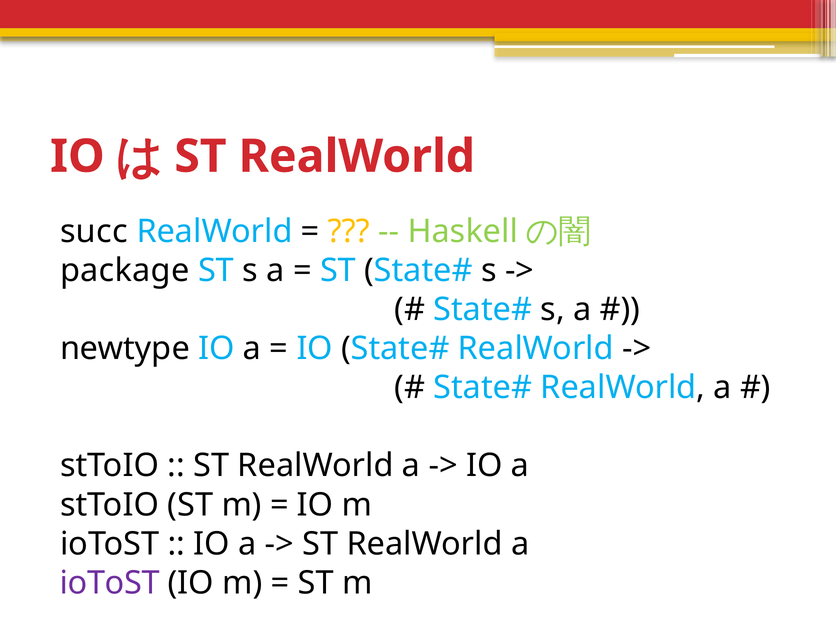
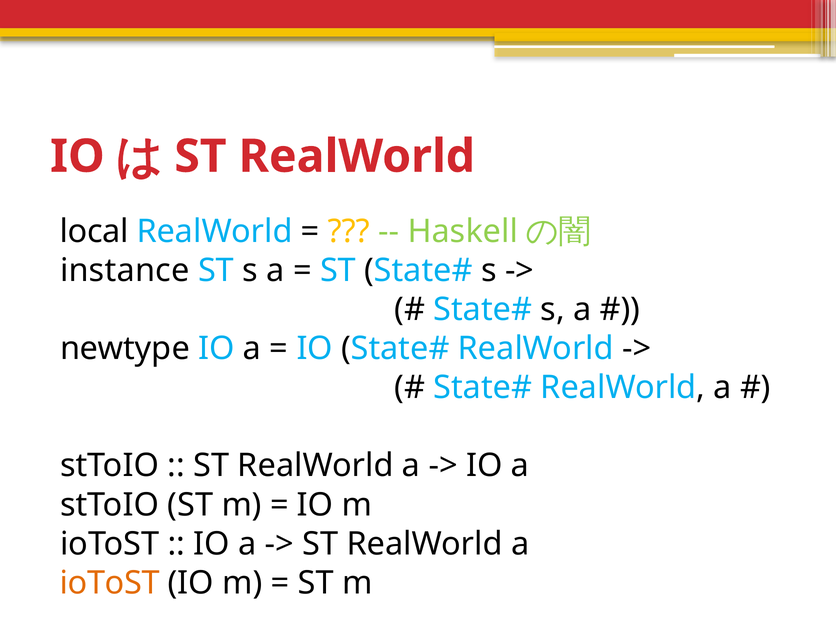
succ: succ -> local
package: package -> instance
ioToST at (110, 583) colour: purple -> orange
